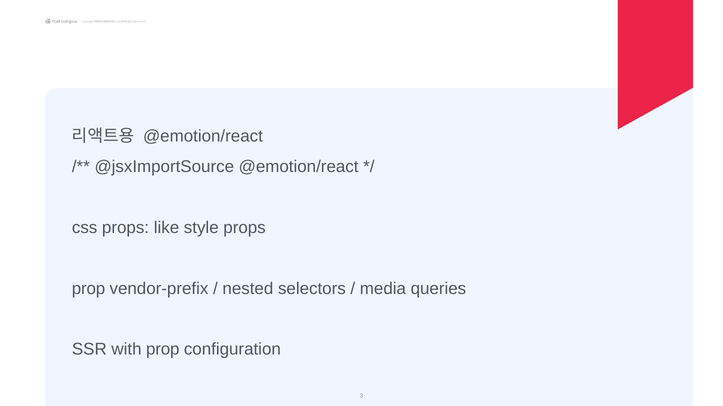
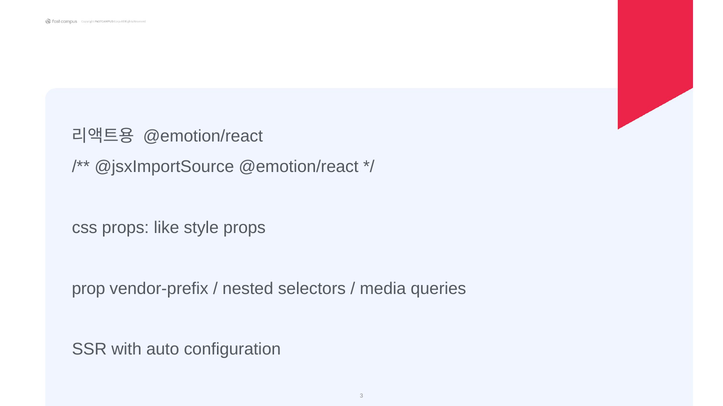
with prop: prop -> auto
